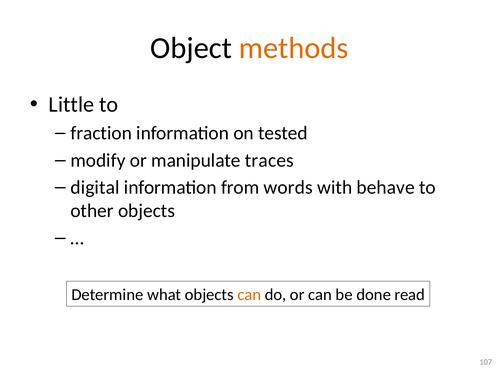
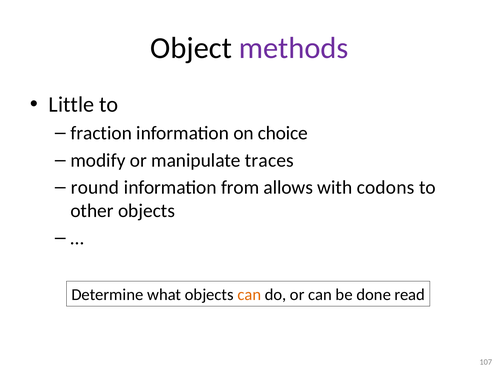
methods colour: orange -> purple
tested: tested -> choice
digital: digital -> round
words: words -> allows
behave: behave -> codons
